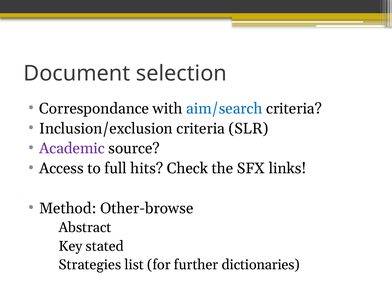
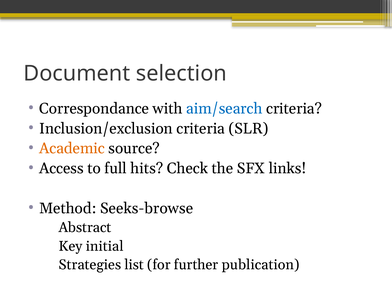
Academic colour: purple -> orange
Other-browse: Other-browse -> Seeks-browse
stated: stated -> initial
dictionaries: dictionaries -> publication
